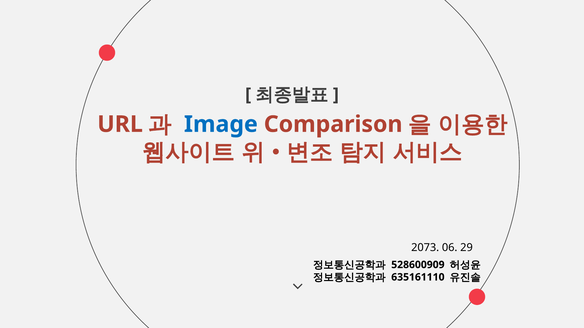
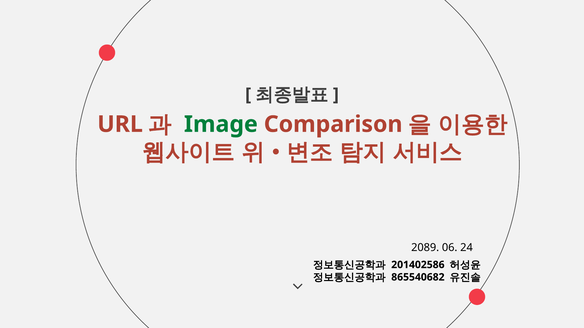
Image colour: blue -> green
2073: 2073 -> 2089
29: 29 -> 24
528600909: 528600909 -> 201402586
635161110: 635161110 -> 865540682
